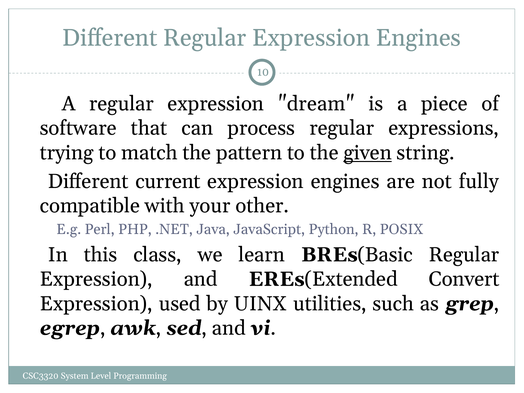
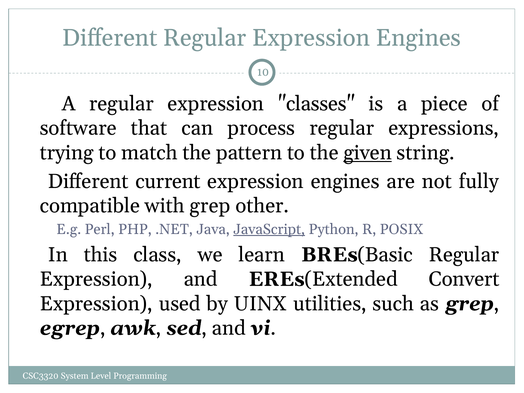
dream: dream -> classes
with your: your -> grep
JavaScript underline: none -> present
